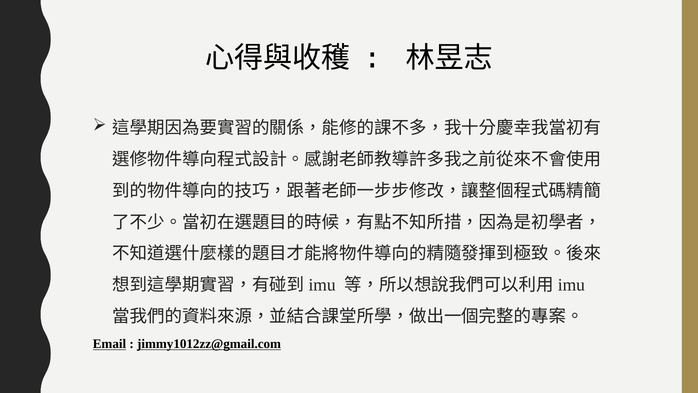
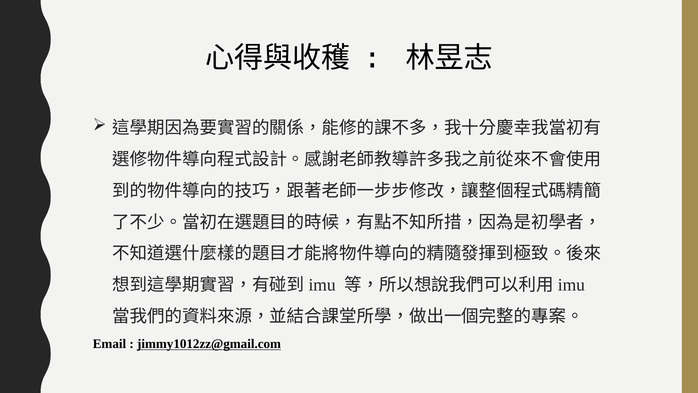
Email underline: present -> none
